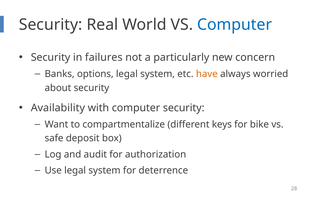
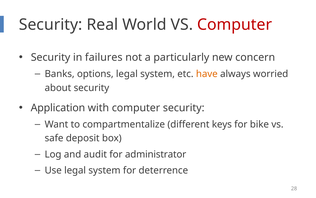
Computer at (235, 25) colour: blue -> red
Availability: Availability -> Application
authorization: authorization -> administrator
